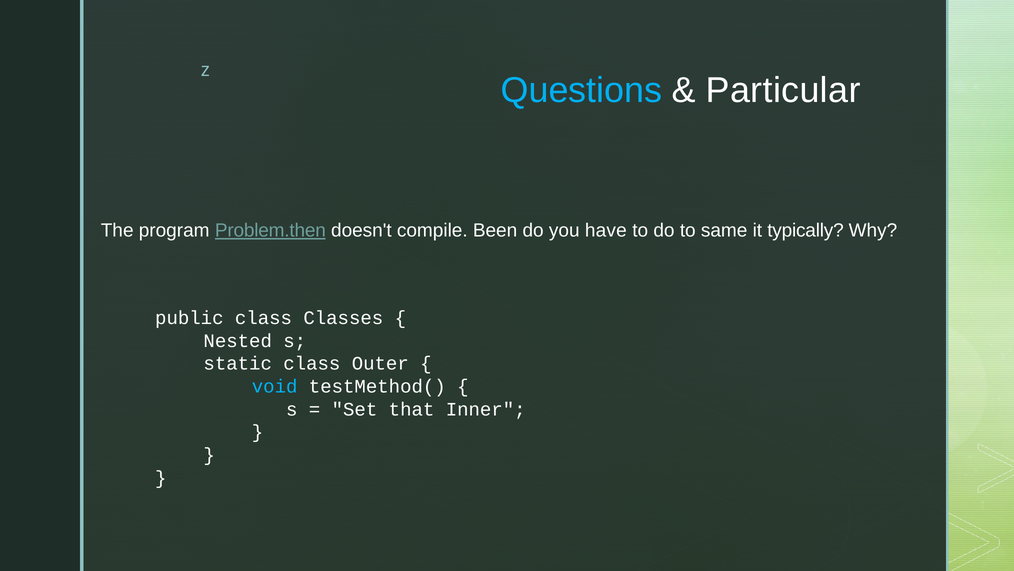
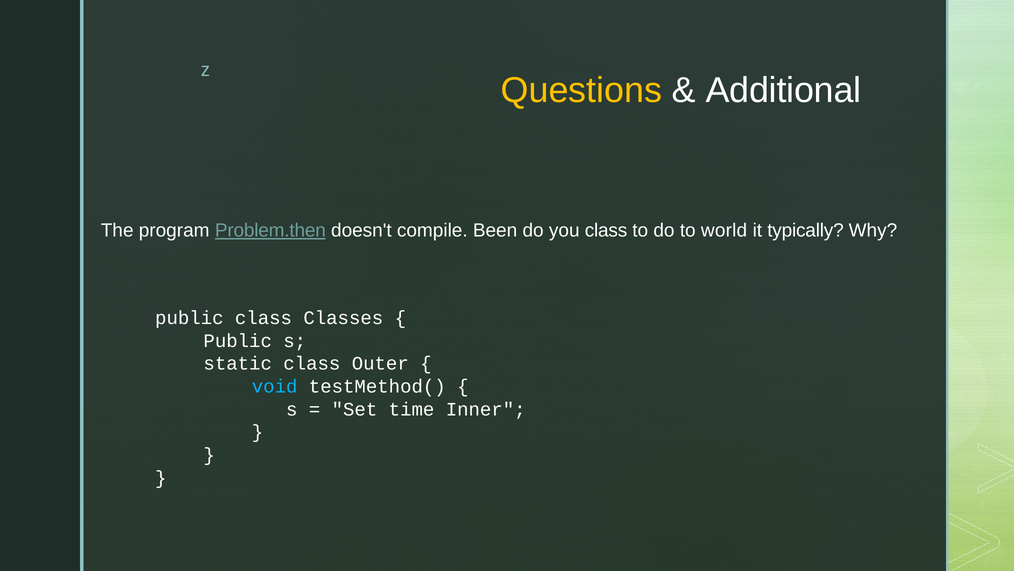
Questions colour: light blue -> yellow
Particular: Particular -> Additional
you have: have -> class
same: same -> world
Nested at (238, 340): Nested -> Public
that: that -> time
